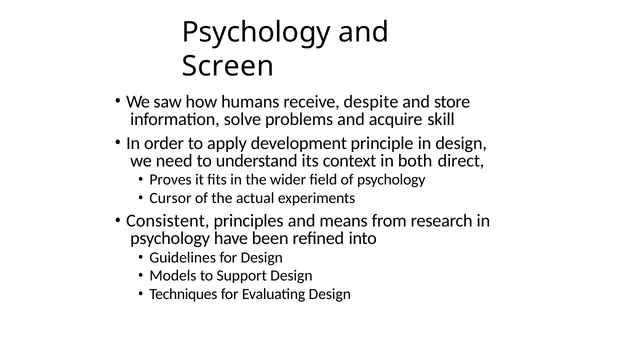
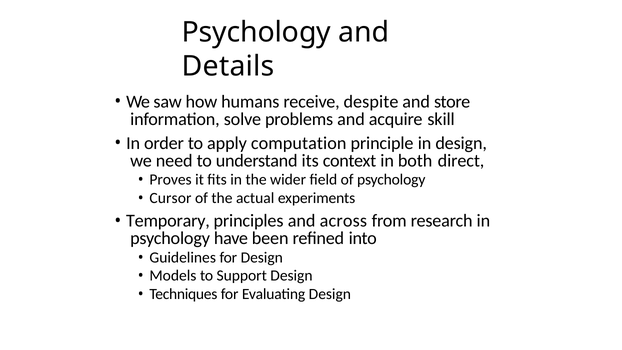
Screen: Screen -> Details
development: development -> computation
Consistent: Consistent -> Temporary
means: means -> across
